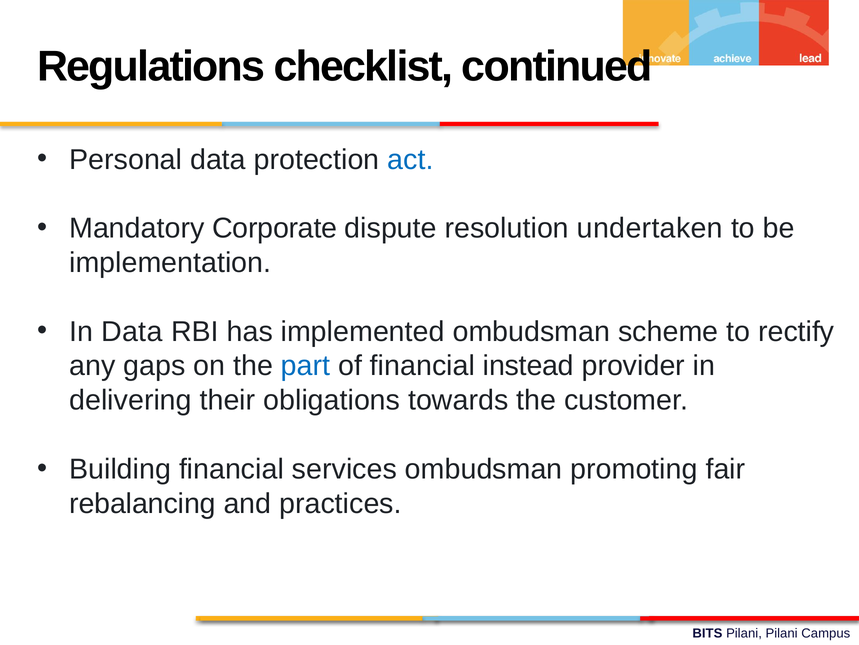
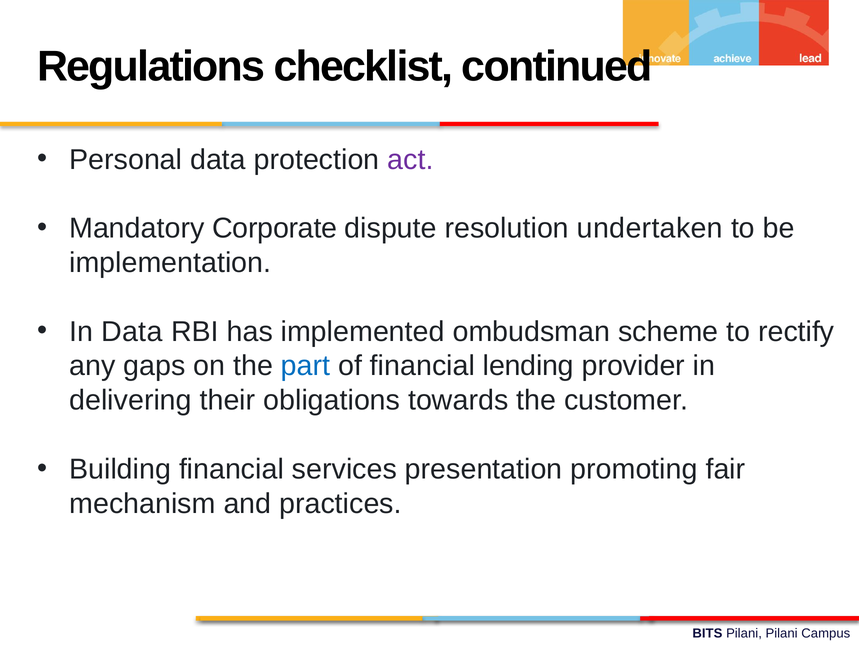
act colour: blue -> purple
instead: instead -> lending
services ombudsman: ombudsman -> presentation
rebalancing: rebalancing -> mechanism
